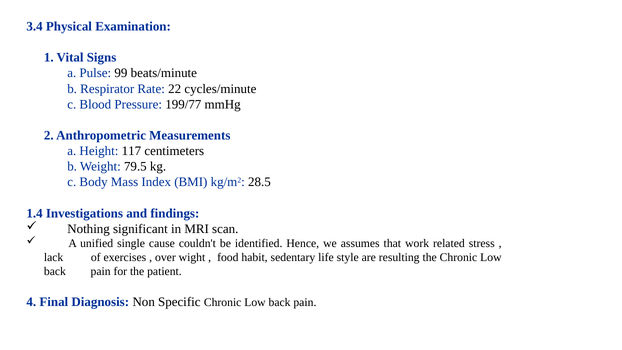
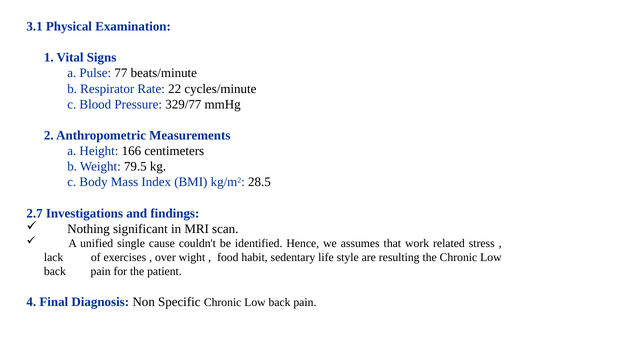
3.4: 3.4 -> 3.1
99: 99 -> 77
199/77: 199/77 -> 329/77
117: 117 -> 166
1.4: 1.4 -> 2.7
